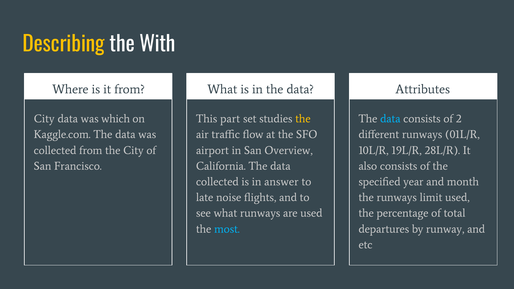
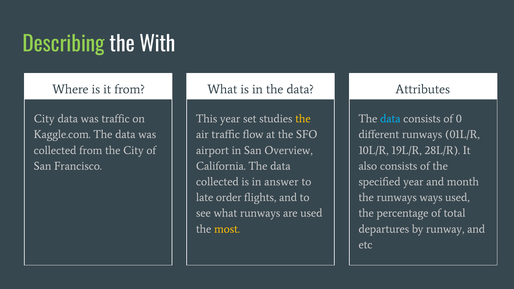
Describing colour: yellow -> light green
was which: which -> traffic
This part: part -> year
2: 2 -> 0
noise: noise -> order
limit: limit -> ways
most colour: light blue -> yellow
